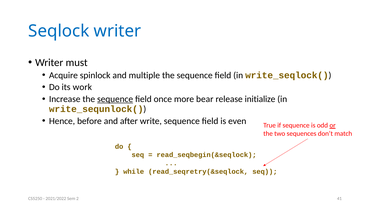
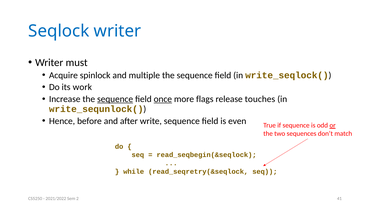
once underline: none -> present
bear: bear -> flags
initialize: initialize -> touches
